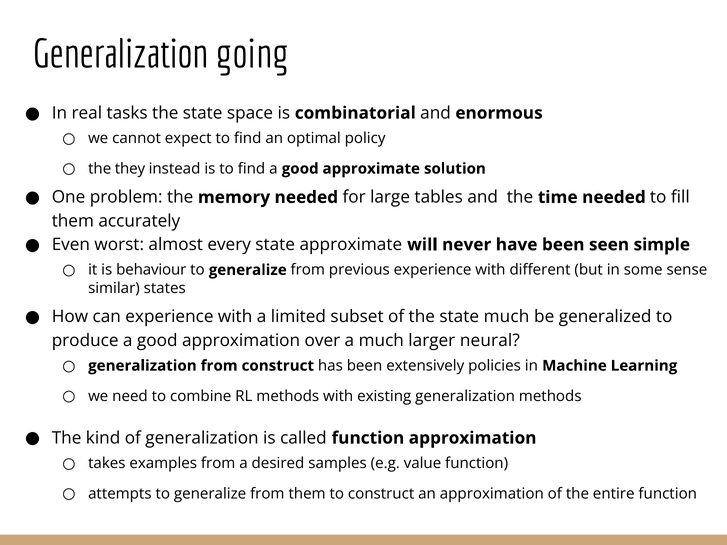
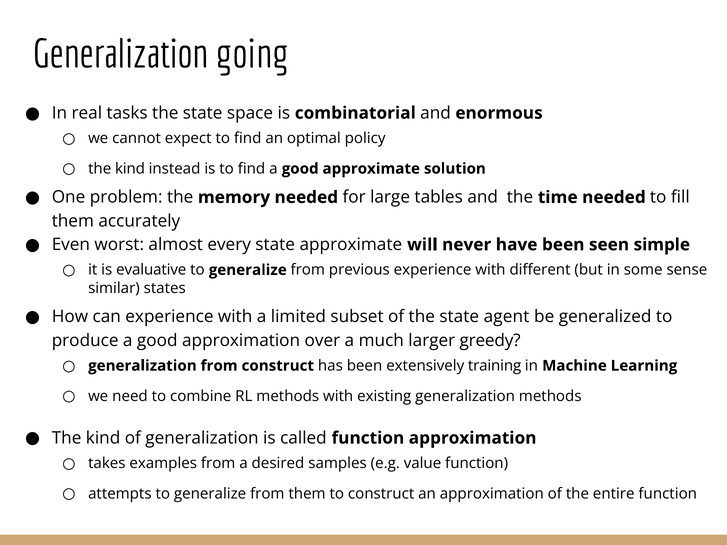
they at (130, 169): they -> kind
behaviour: behaviour -> evaluative
state much: much -> agent
neural: neural -> greedy
policies: policies -> training
